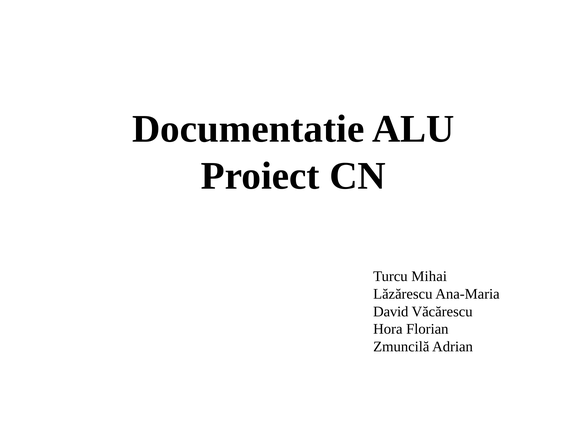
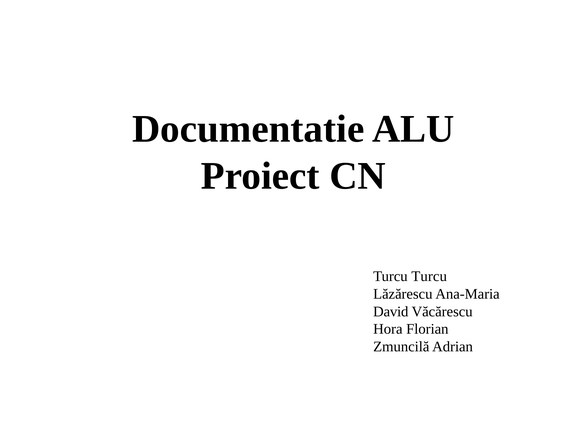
Turcu Mihai: Mihai -> Turcu
